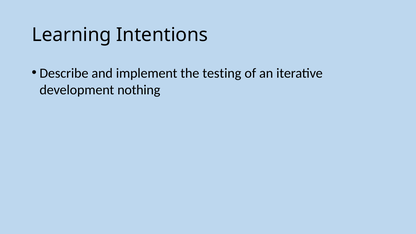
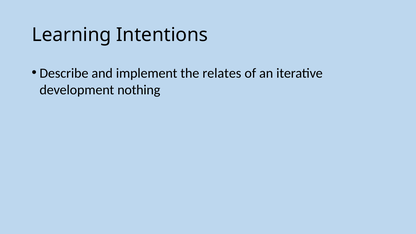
testing: testing -> relates
